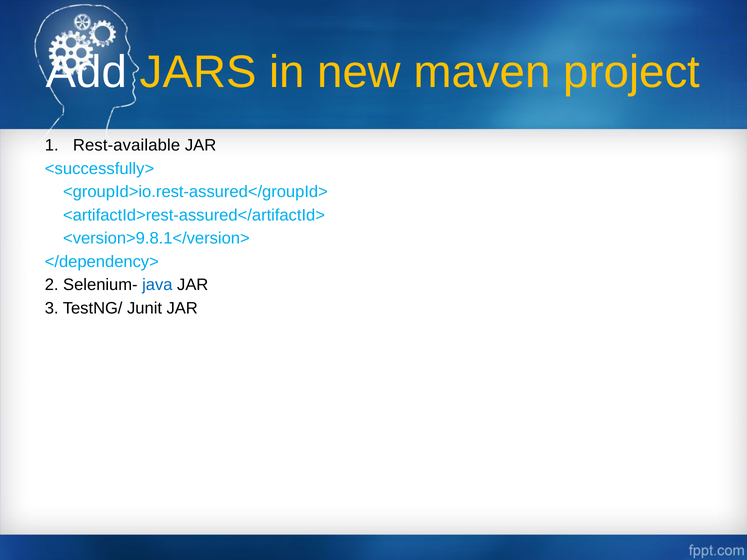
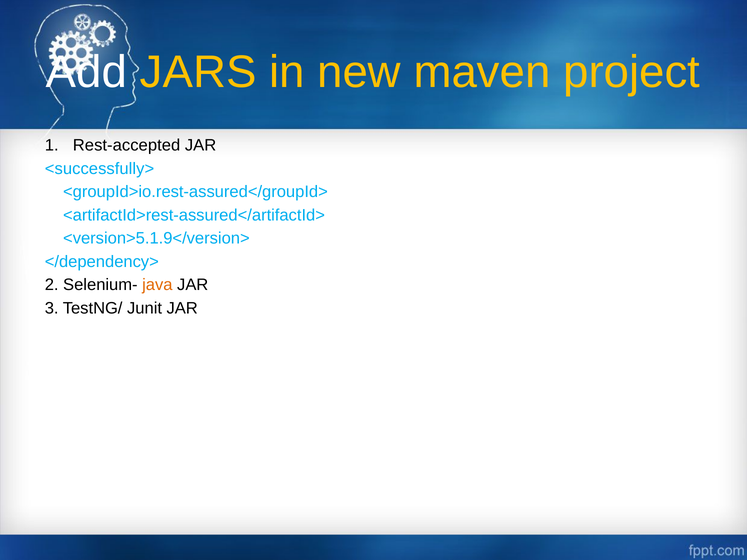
Rest-available: Rest-available -> Rest-accepted
<version>9.8.1</version>: <version>9.8.1</version> -> <version>5.1.9</version>
java colour: blue -> orange
